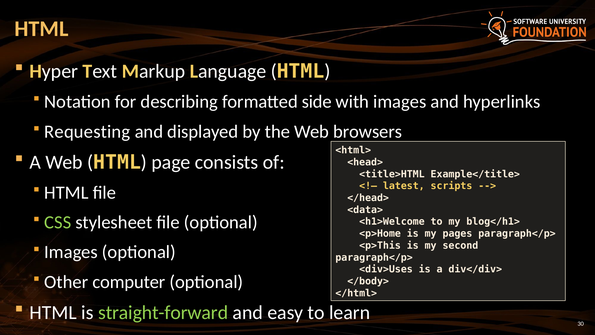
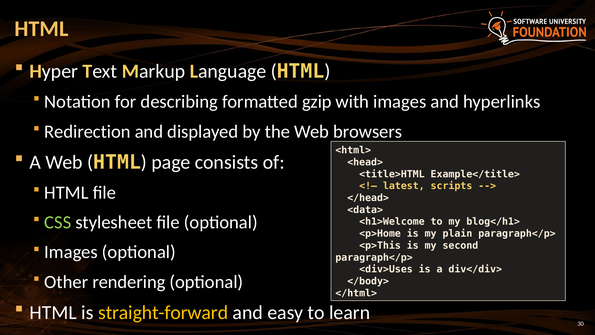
side: side -> gzip
Requesting: Requesting -> Redirection
pages: pages -> plain
computer: computer -> rendering
straight-forward colour: light green -> yellow
